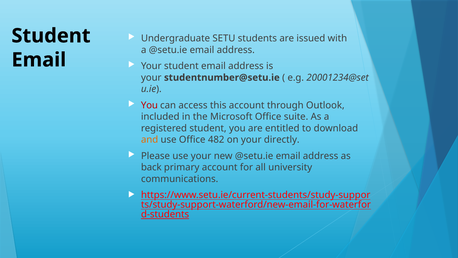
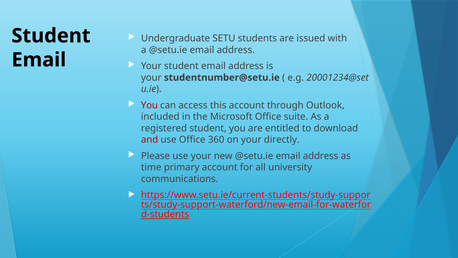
and colour: orange -> red
482: 482 -> 360
back: back -> time
